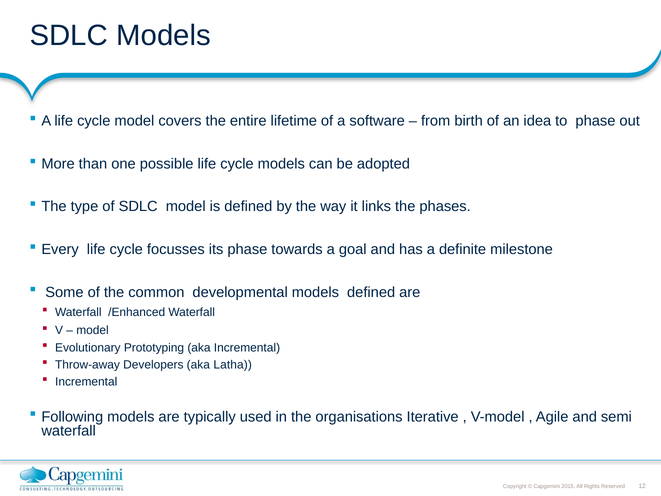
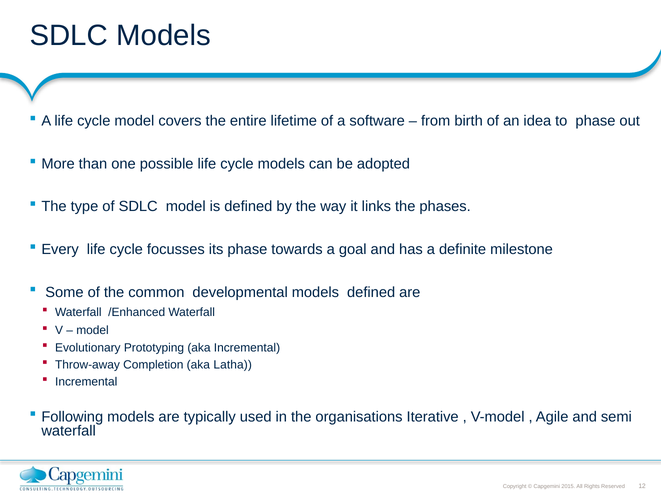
Developers: Developers -> Completion
